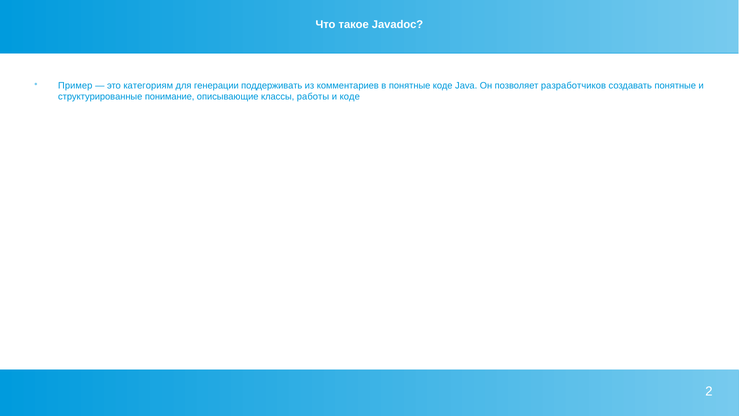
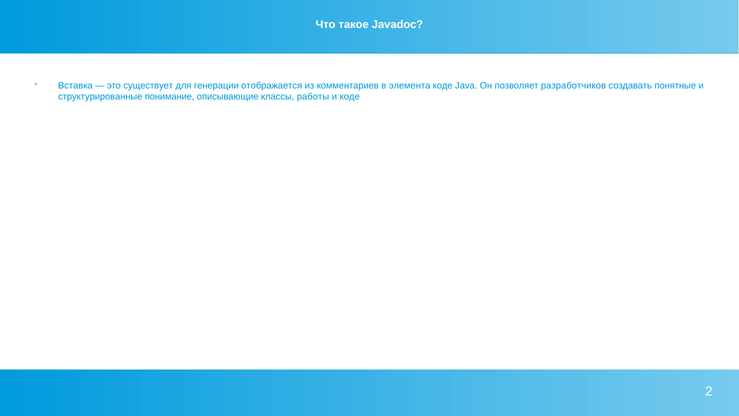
Пример: Пример -> Вставка
категориям: категориям -> существует
поддерживать: поддерживать -> отображается
в понятные: понятные -> элемента
